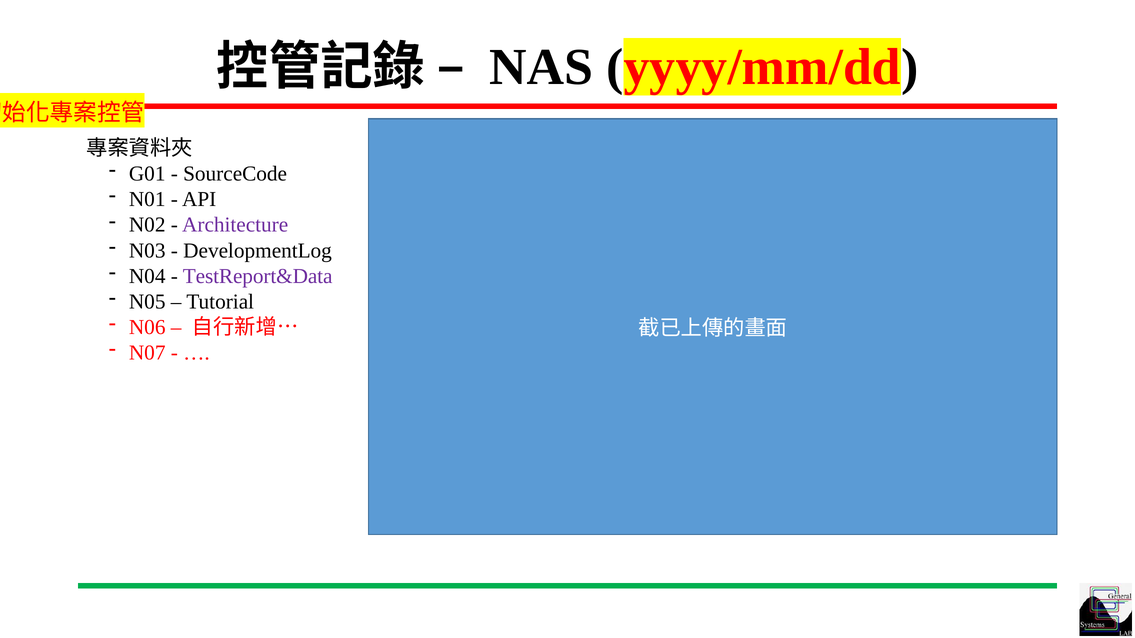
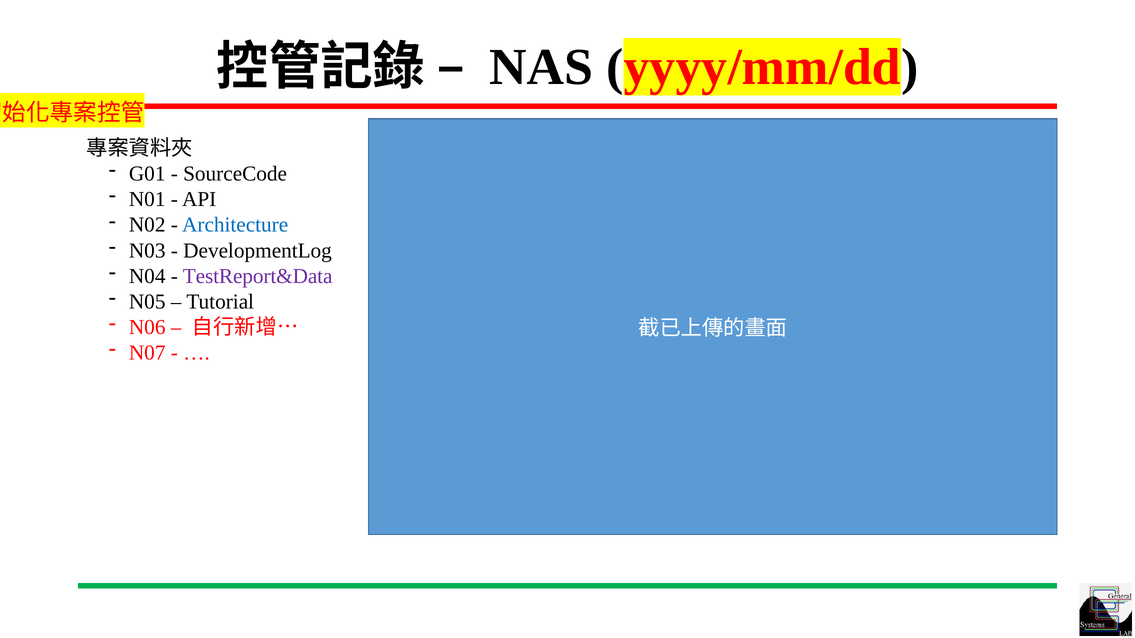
Architecture colour: purple -> blue
